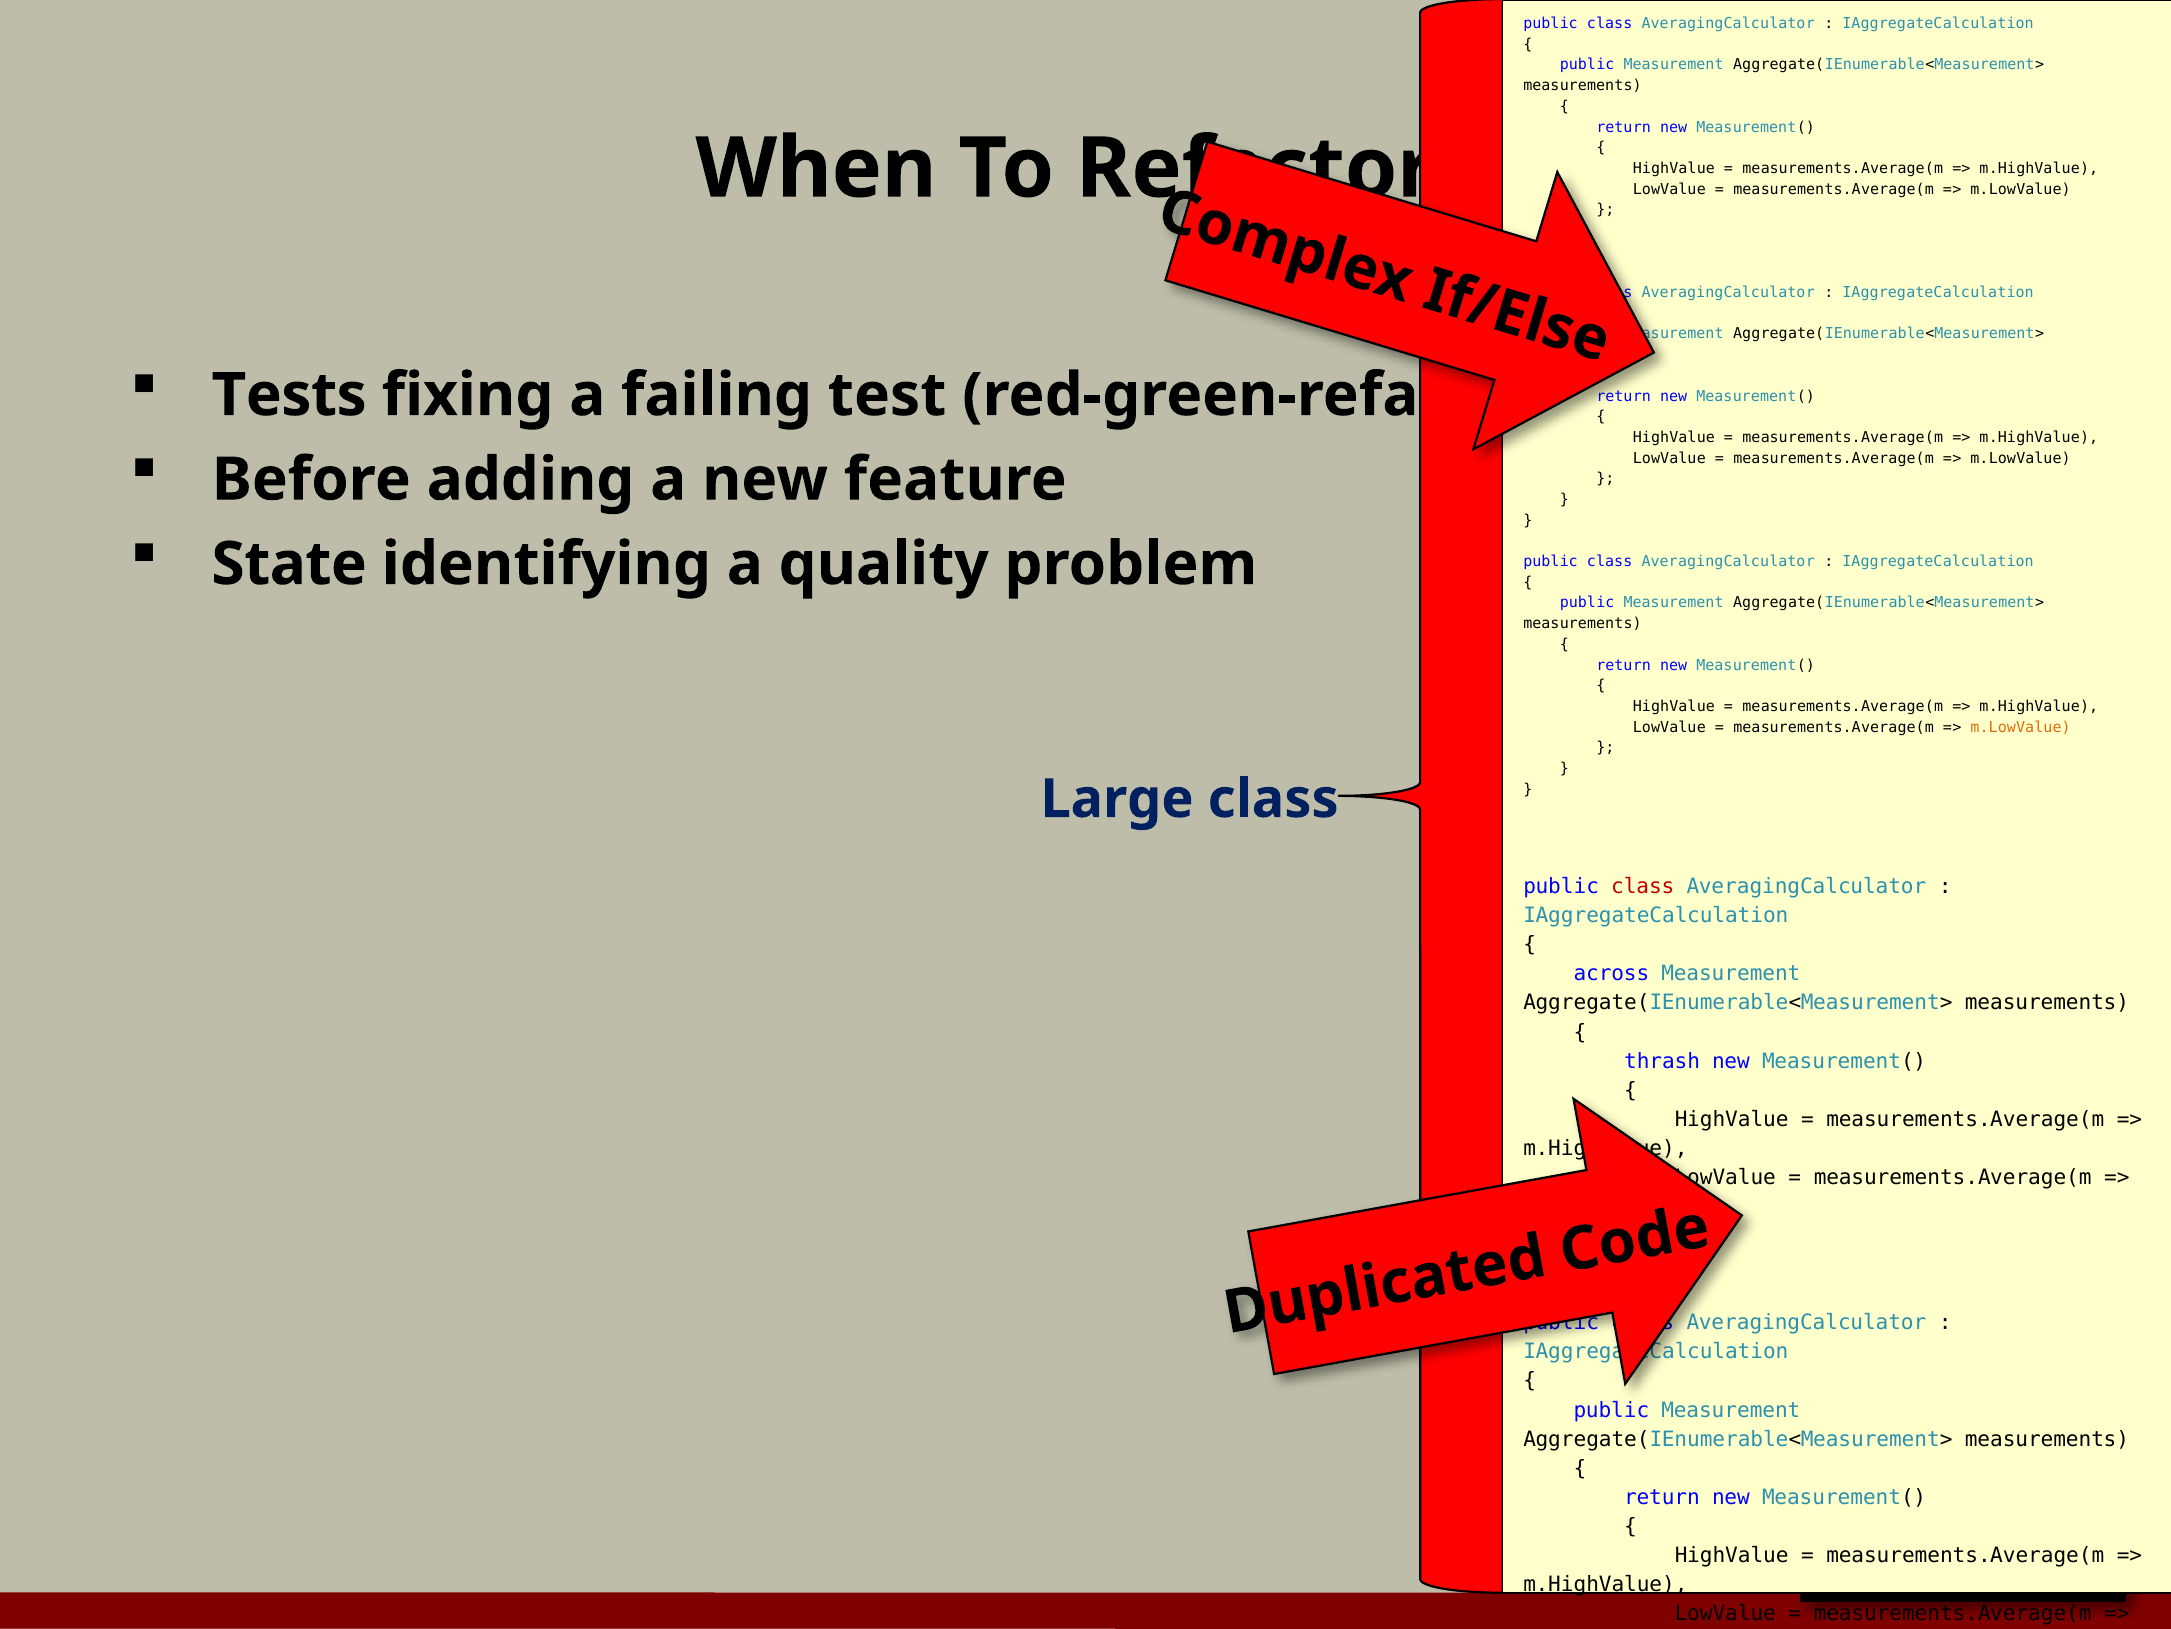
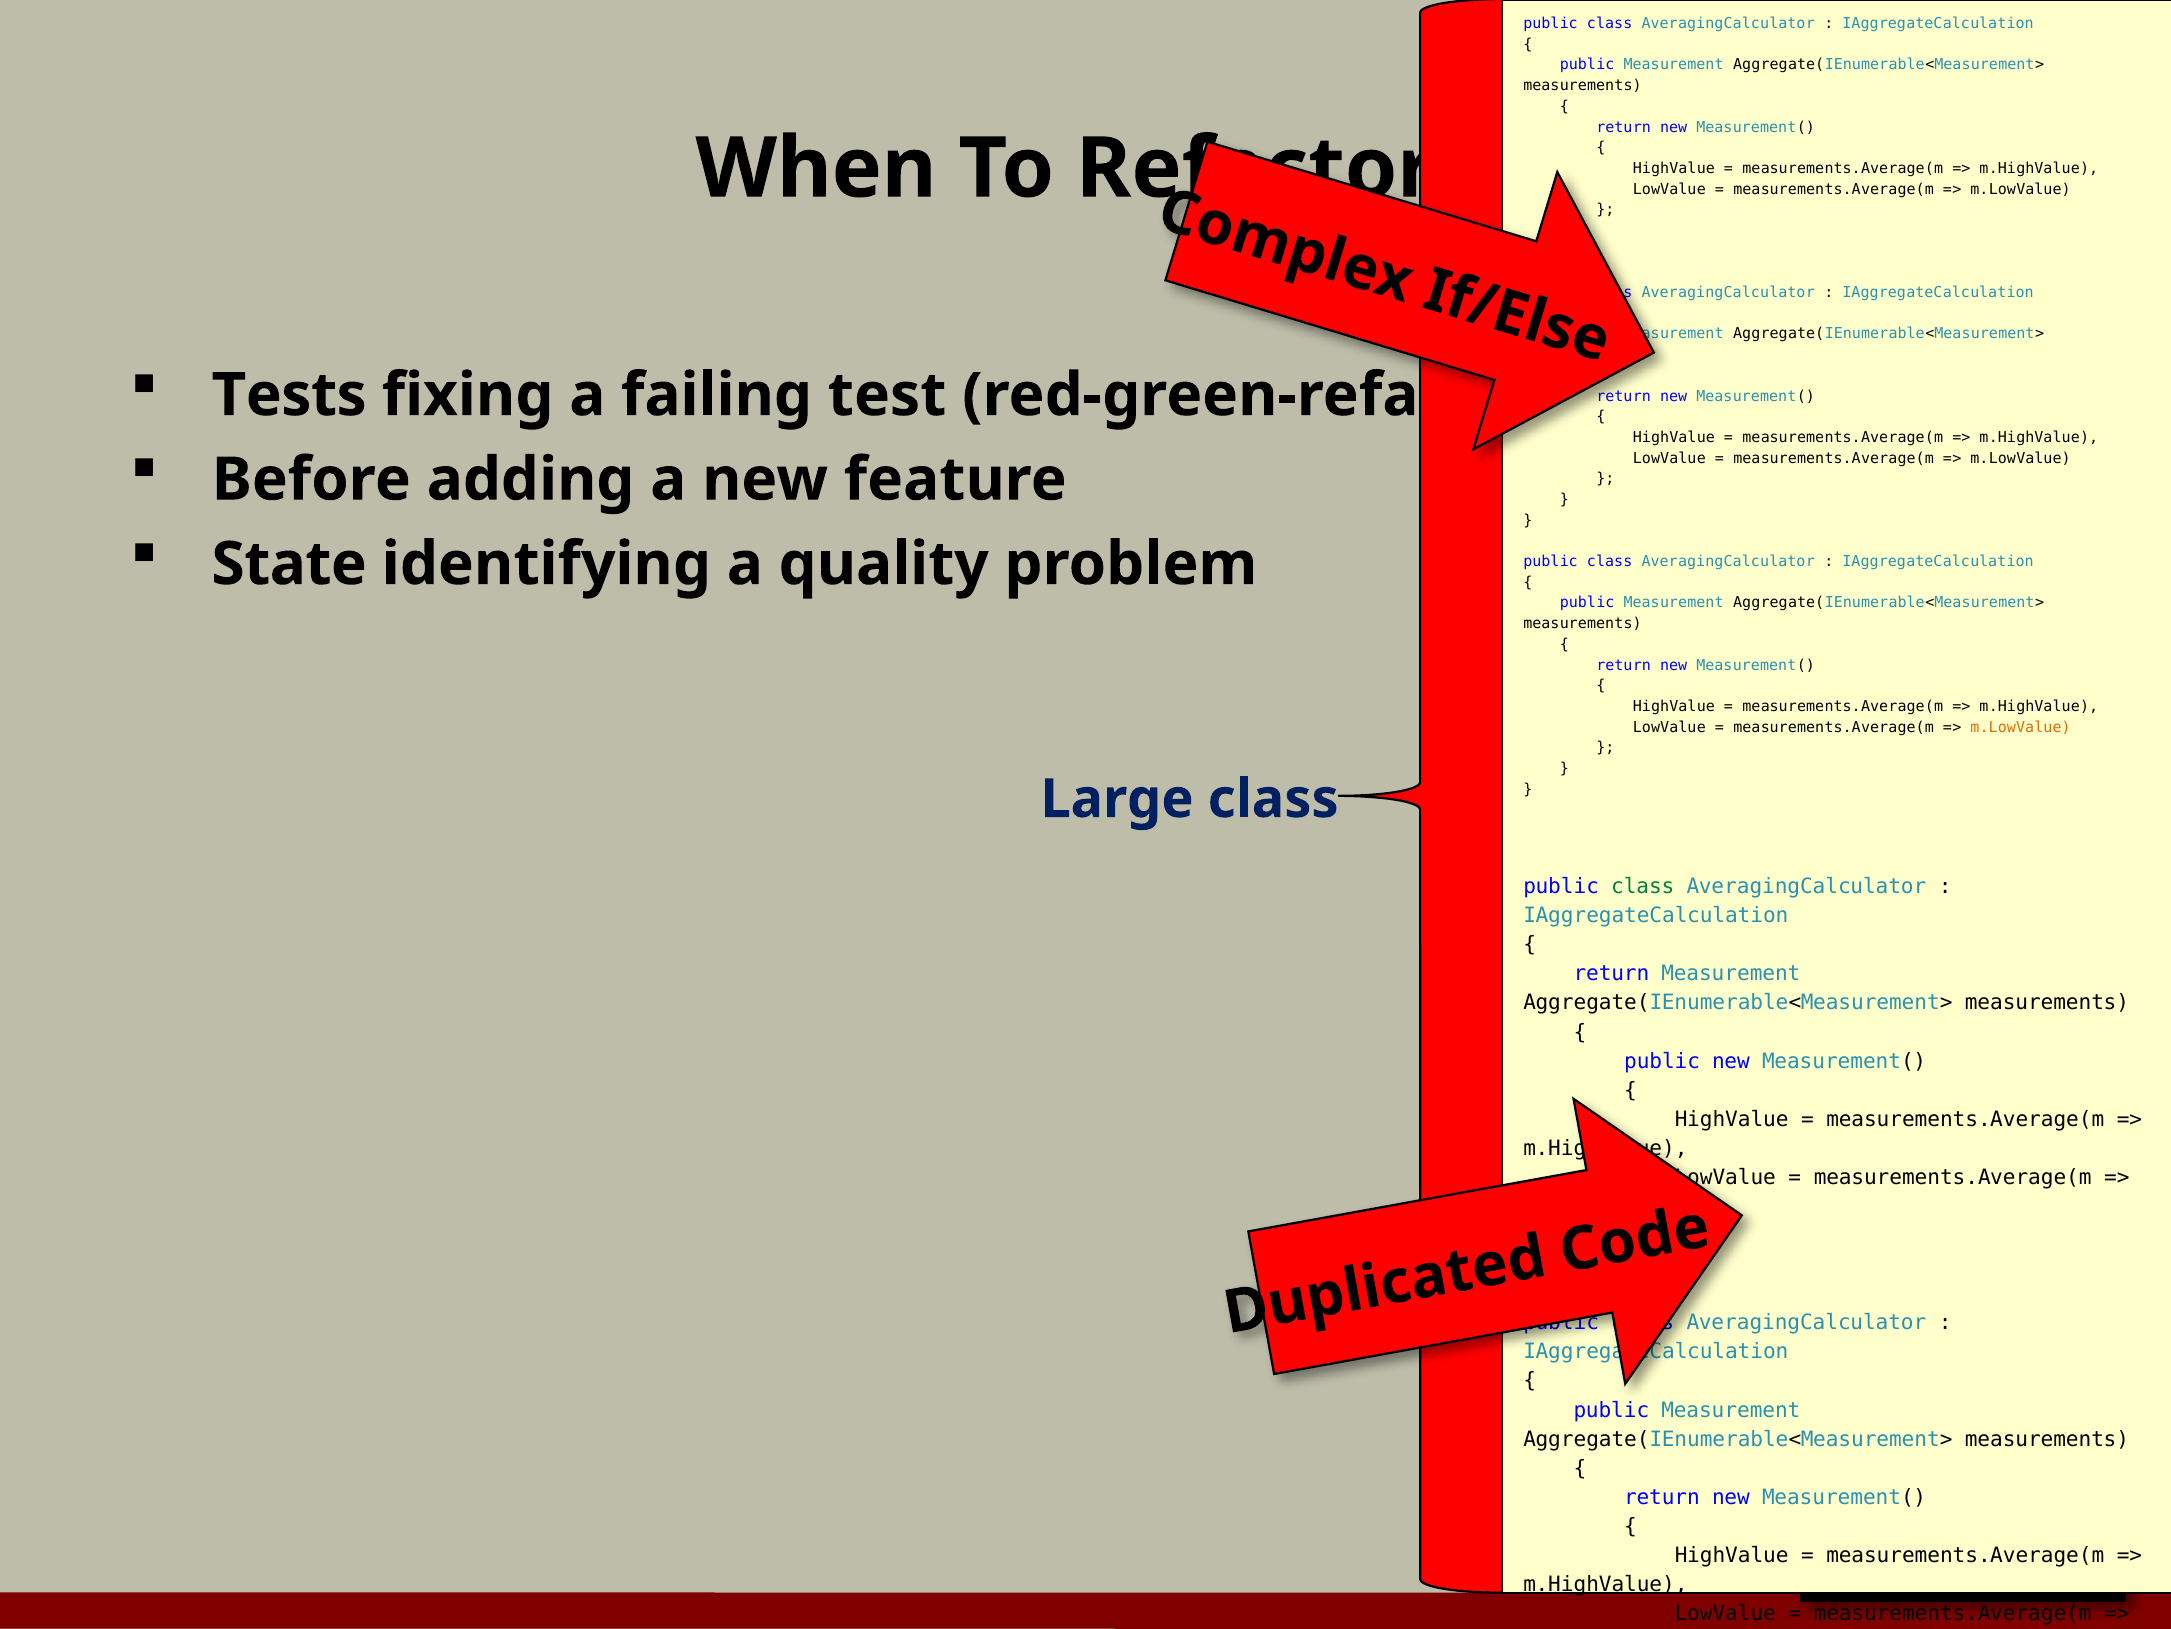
class at (1643, 886) colour: red -> green
across at (1611, 973): across -> return
thrash at (1662, 1061): thrash -> public
